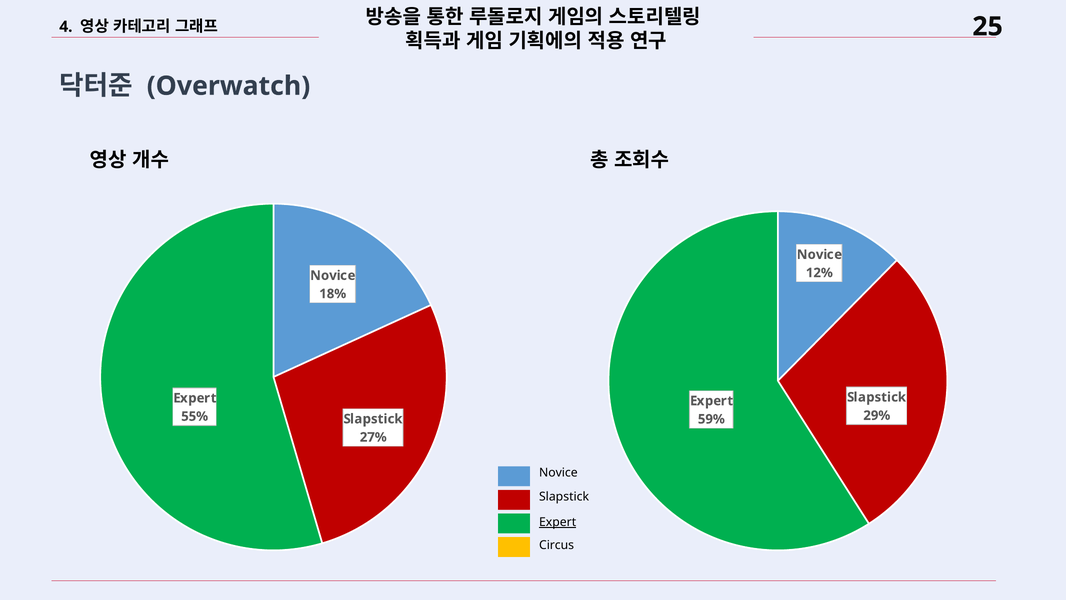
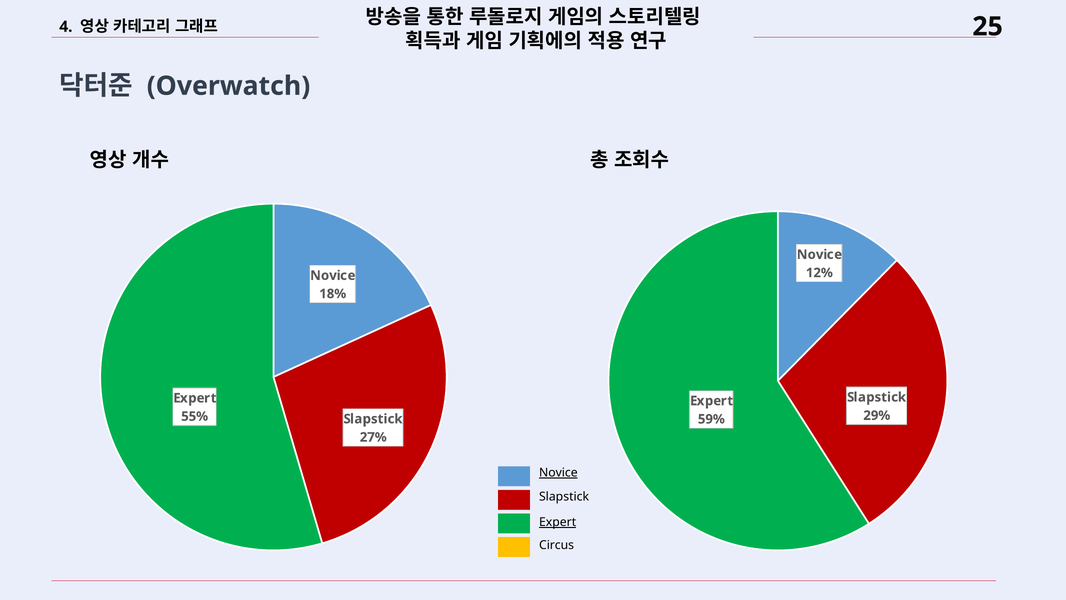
Novice at (558, 472) underline: none -> present
